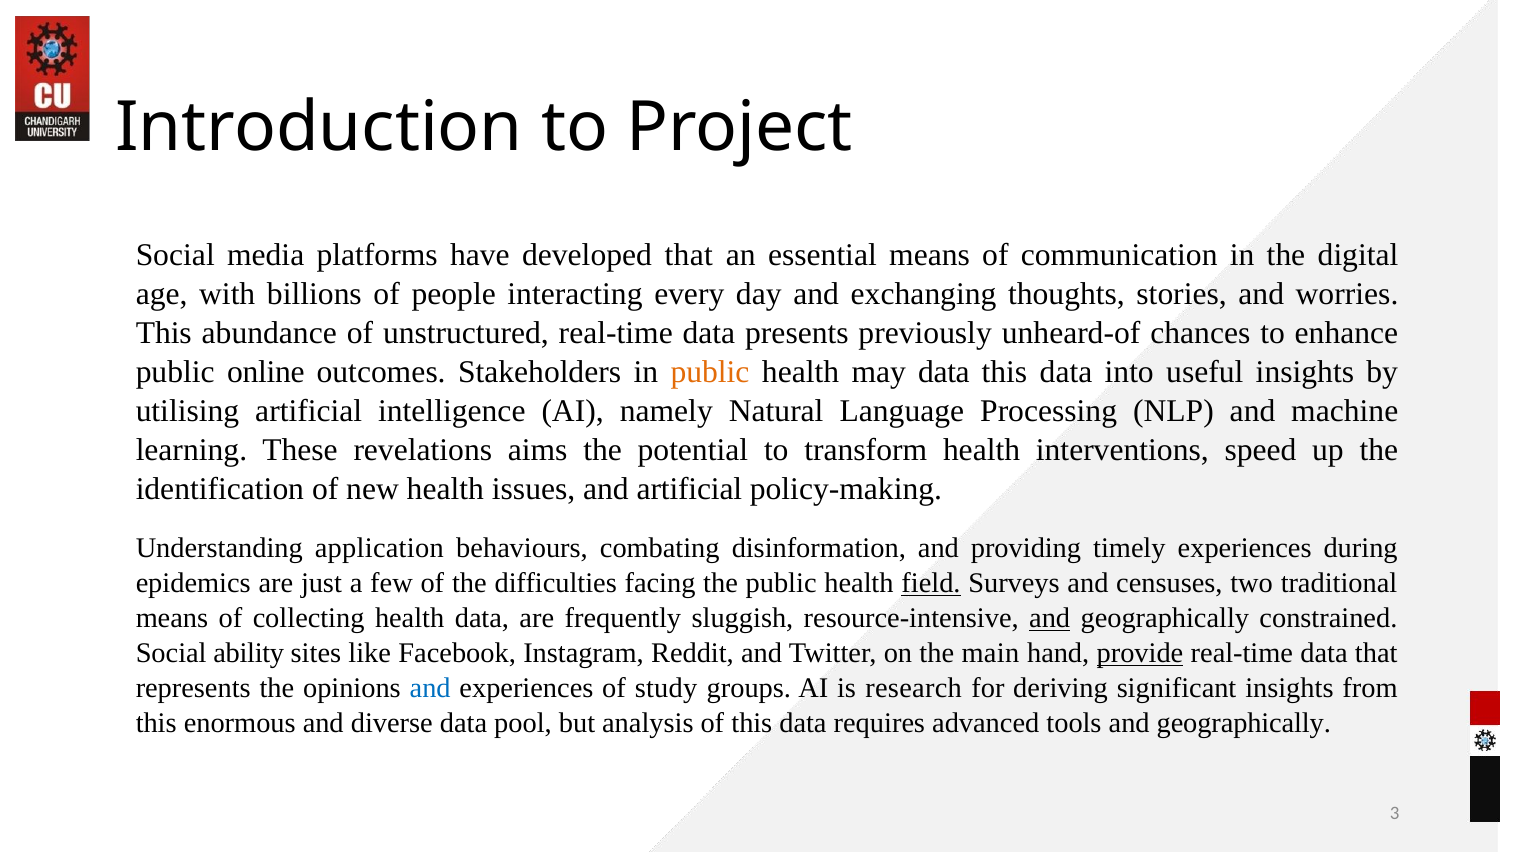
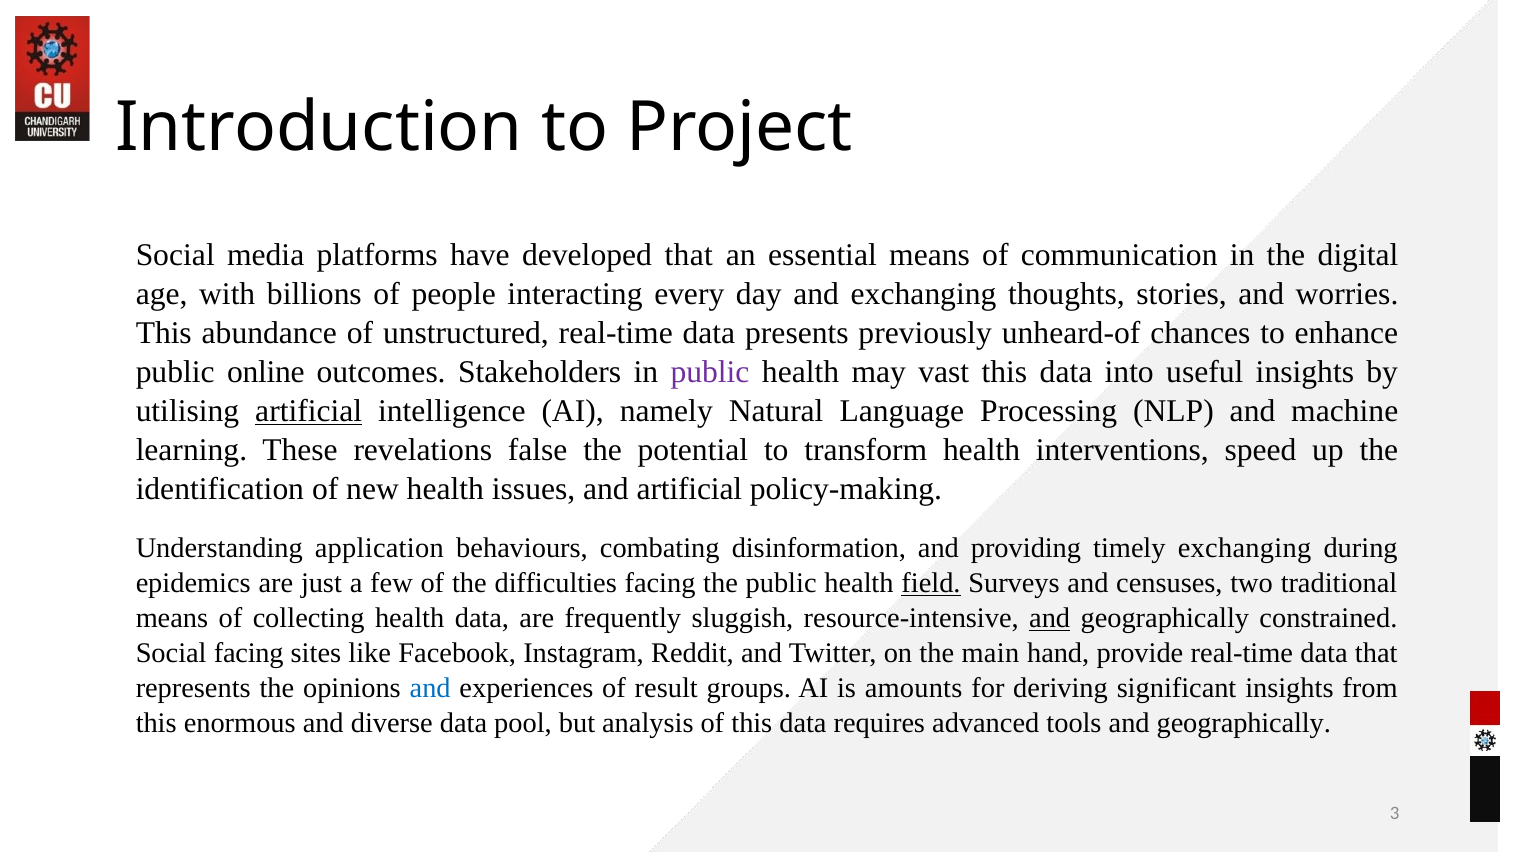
public at (710, 372) colour: orange -> purple
may data: data -> vast
artificial at (309, 411) underline: none -> present
aims: aims -> false
timely experiences: experiences -> exchanging
Social ability: ability -> facing
provide underline: present -> none
study: study -> result
research: research -> amounts
